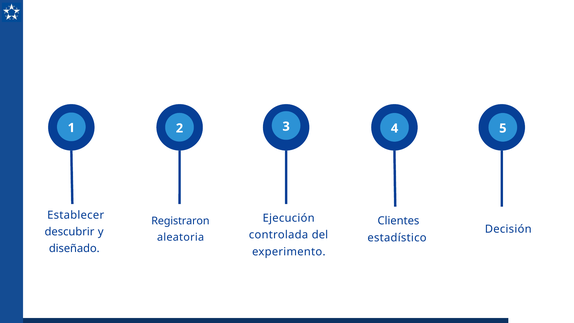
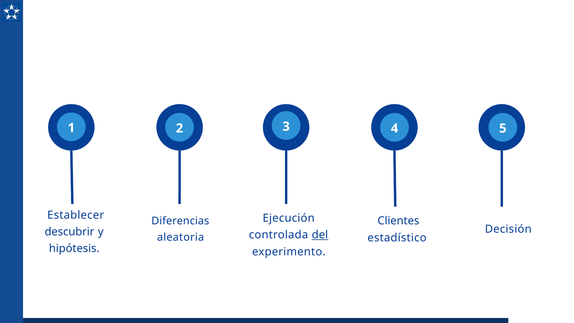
Registraron: Registraron -> Diferencias
del underline: none -> present
diseñado: diseñado -> hipótesis
